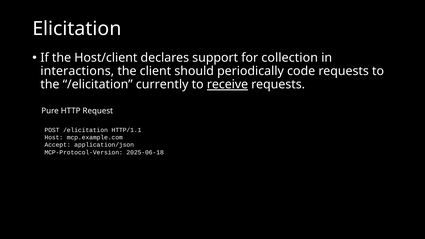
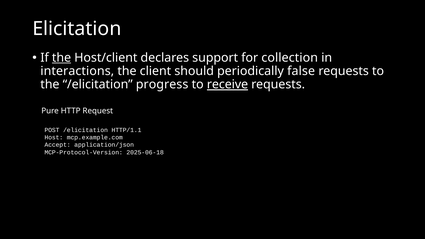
the at (62, 58) underline: none -> present
code: code -> false
currently: currently -> progress
